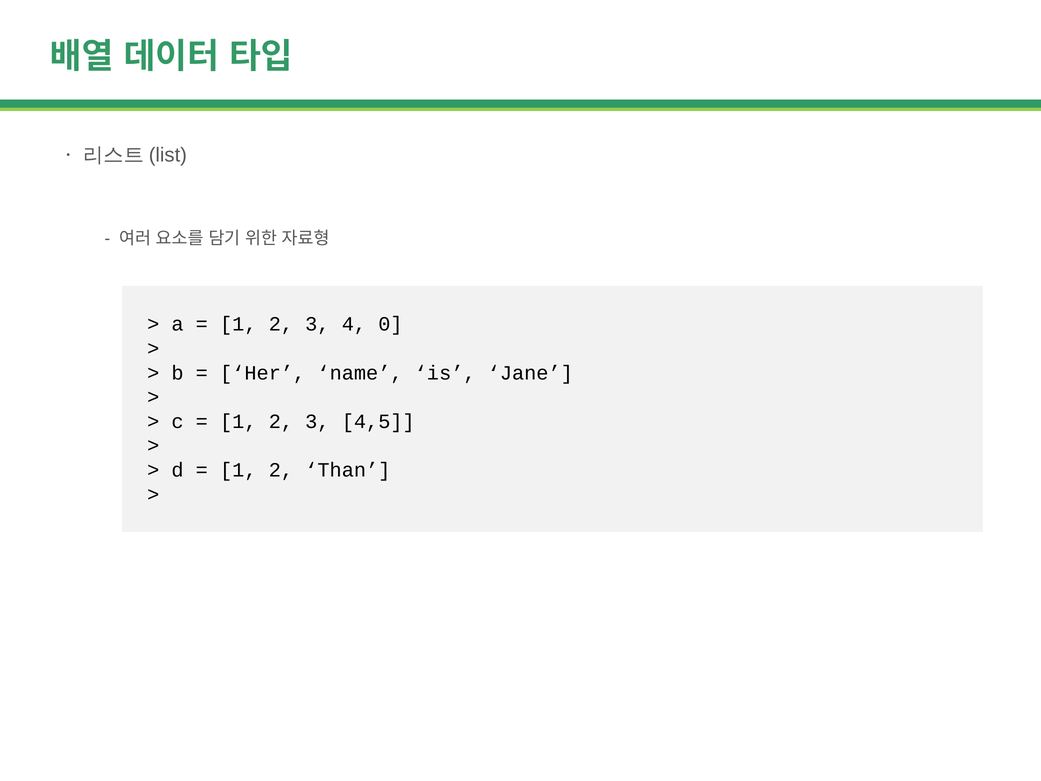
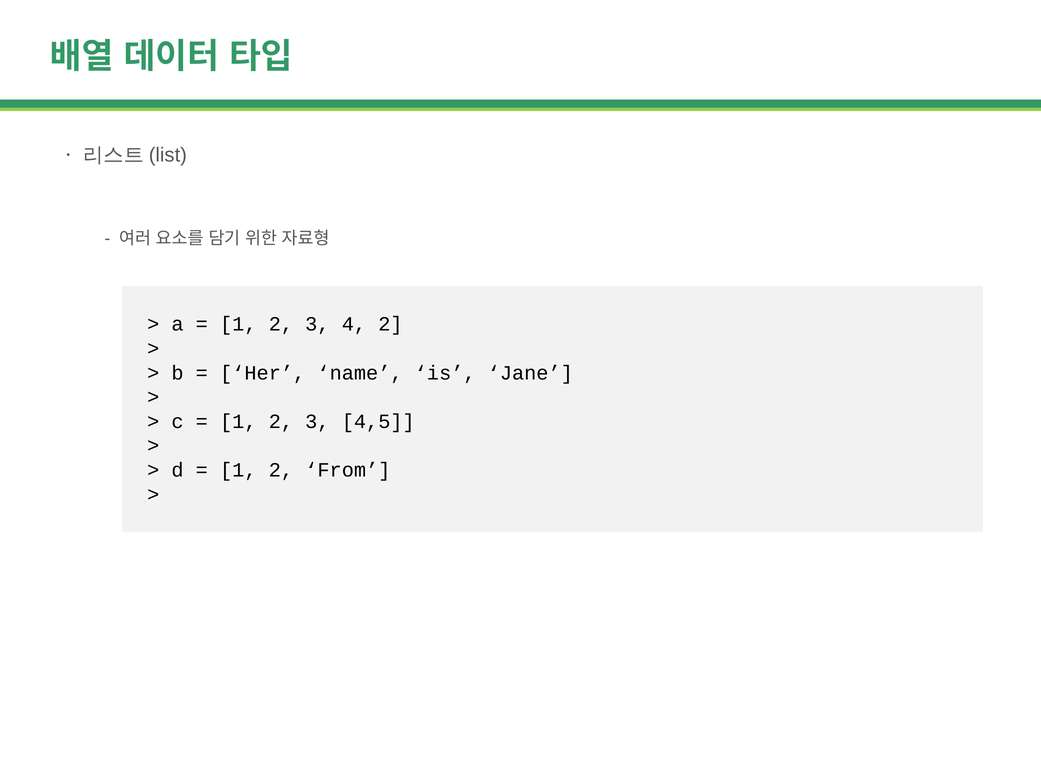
4 0: 0 -> 2
Than: Than -> From
